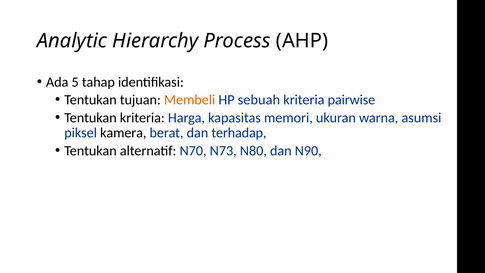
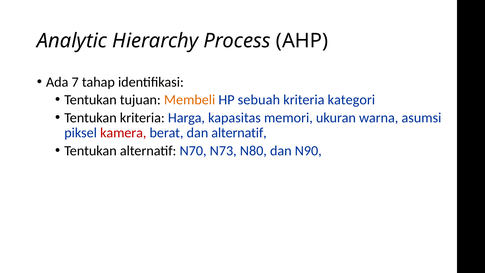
5: 5 -> 7
pairwise: pairwise -> kategori
kamera colour: black -> red
dan terhadap: terhadap -> alternatif
